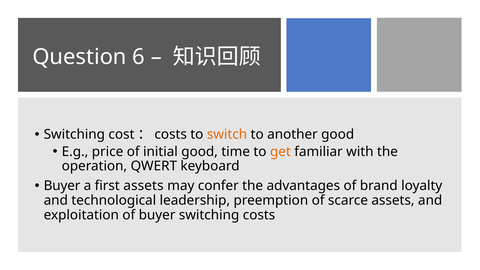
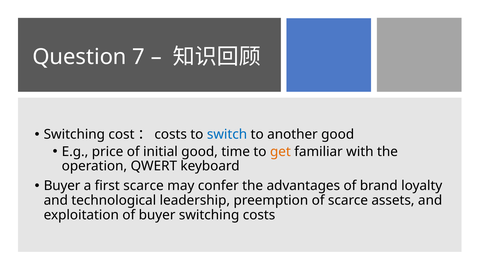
6: 6 -> 7
switch colour: orange -> blue
first assets: assets -> scarce
